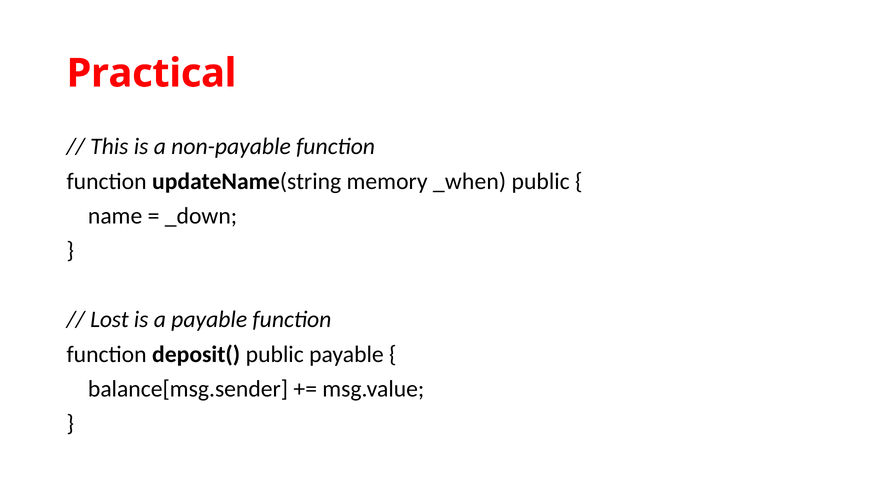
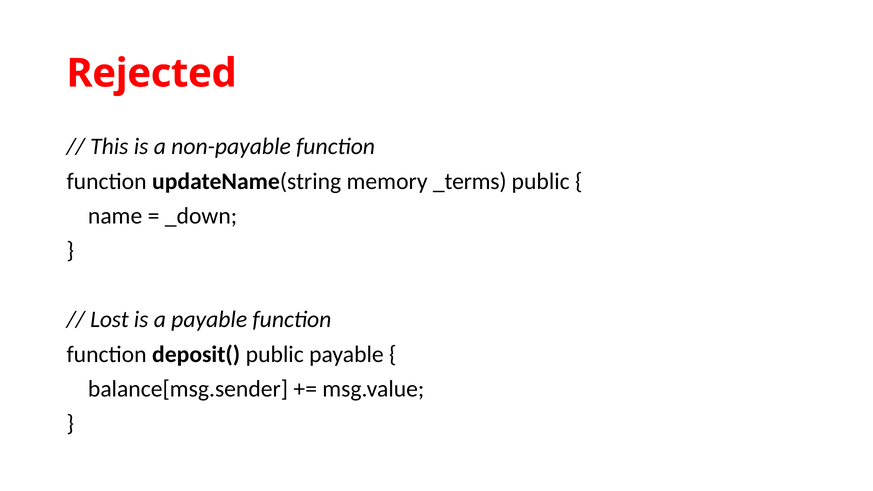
Practical: Practical -> Rejected
_when: _when -> _terms
